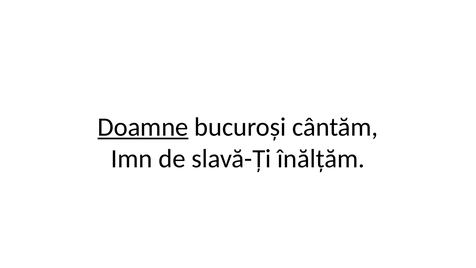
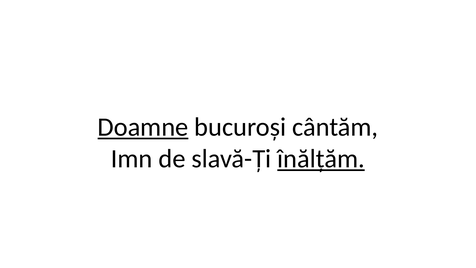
înălțăm underline: none -> present
